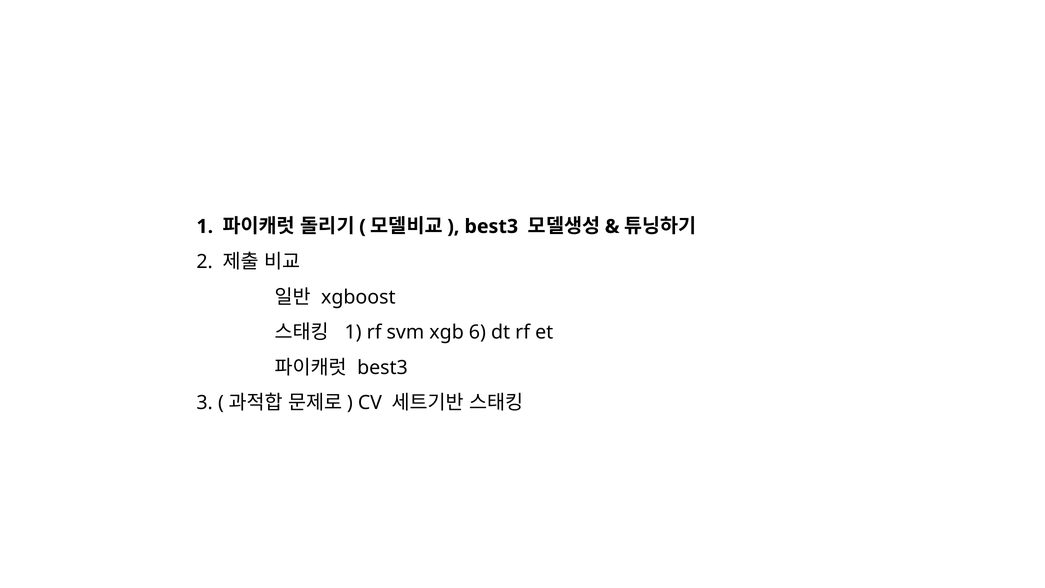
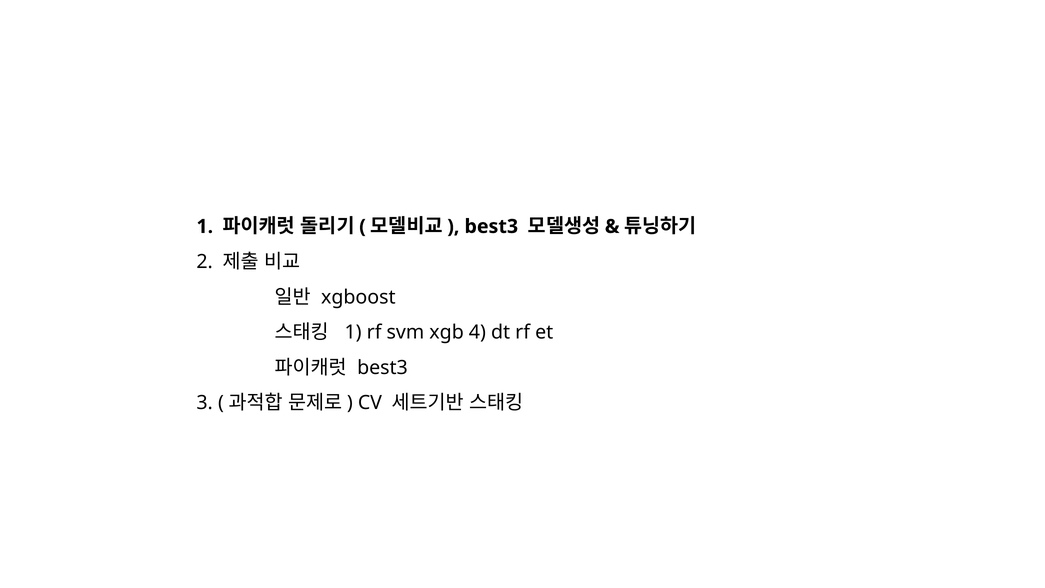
6: 6 -> 4
